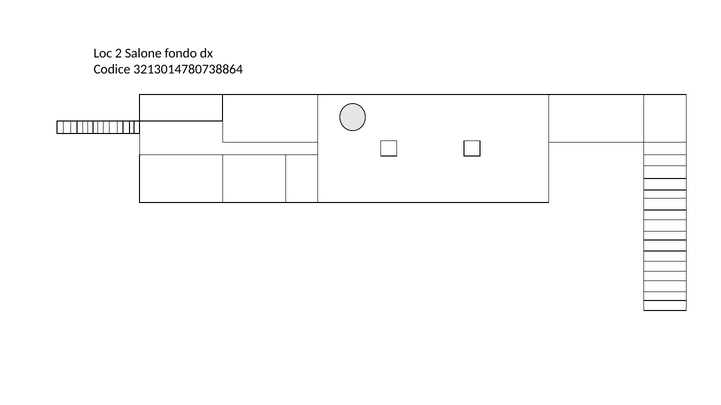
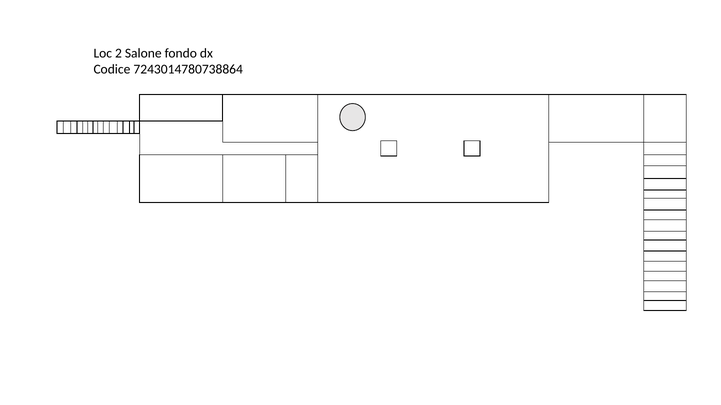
3213014780738864: 3213014780738864 -> 7243014780738864
